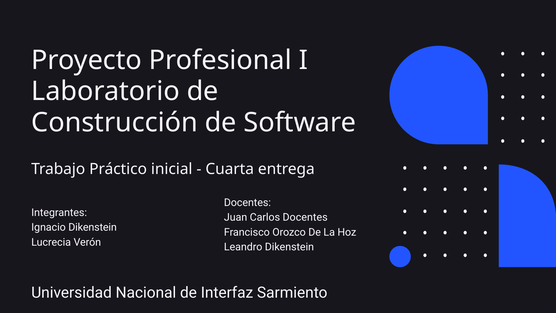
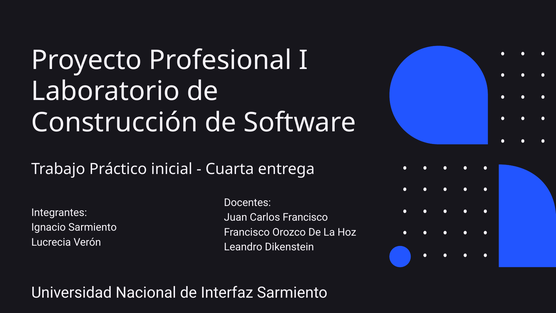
Carlos Docentes: Docentes -> Francisco
Ignacio Dikenstein: Dikenstein -> Sarmiento
